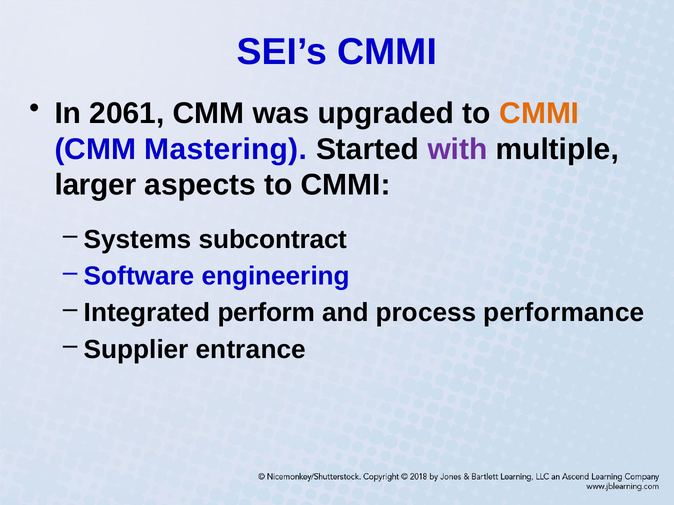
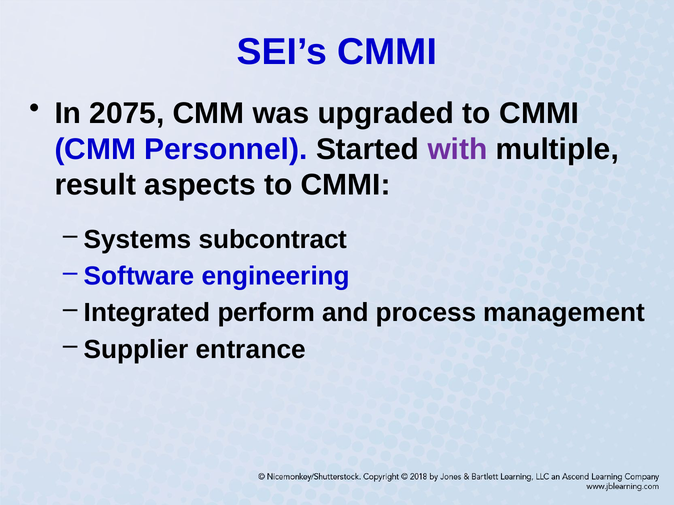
2061: 2061 -> 2075
CMMI at (539, 113) colour: orange -> black
Mastering: Mastering -> Personnel
larger: larger -> result
performance: performance -> management
